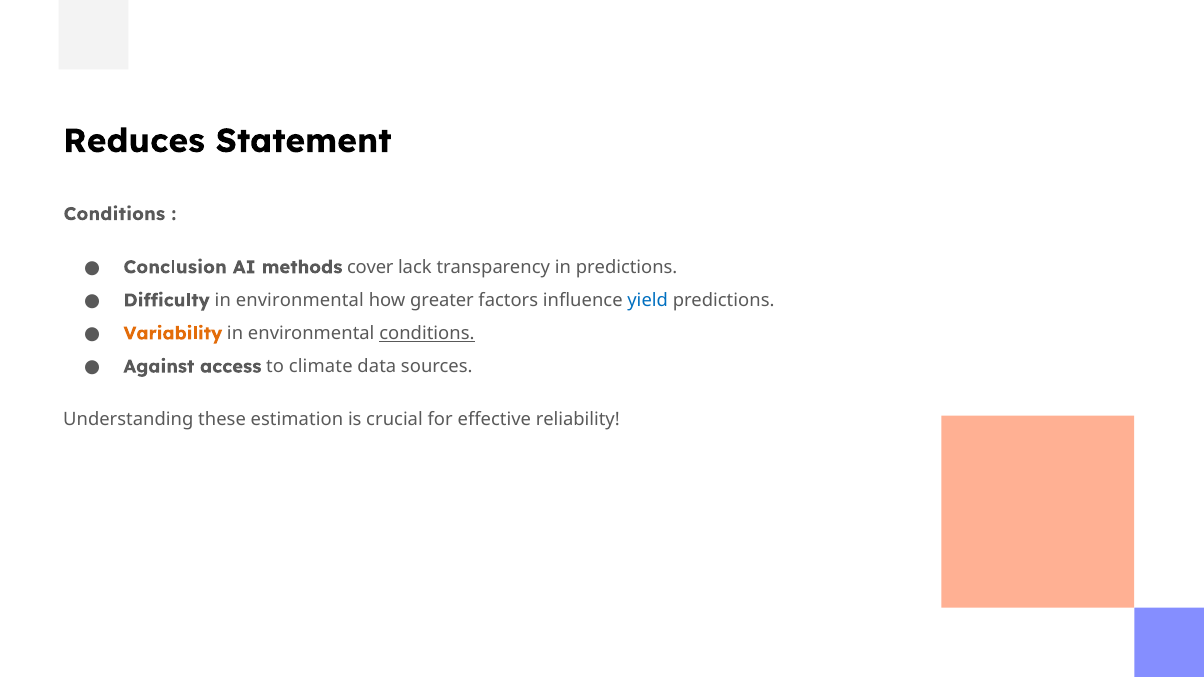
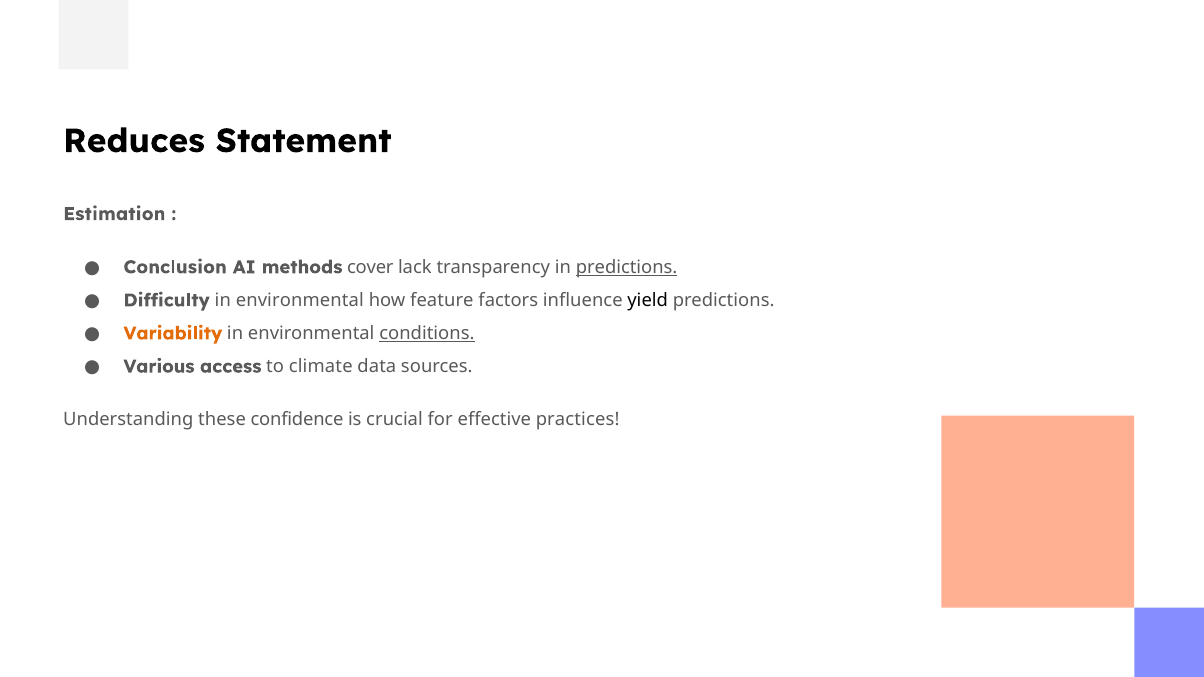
Conditions at (114, 214): Conditions -> Estimation
predictions at (627, 267) underline: none -> present
greater: greater -> feature
yield colour: blue -> black
Against: Against -> Various
estimation: estimation -> confidence
reliability: reliability -> practices
